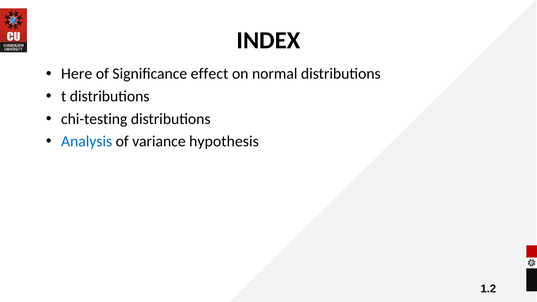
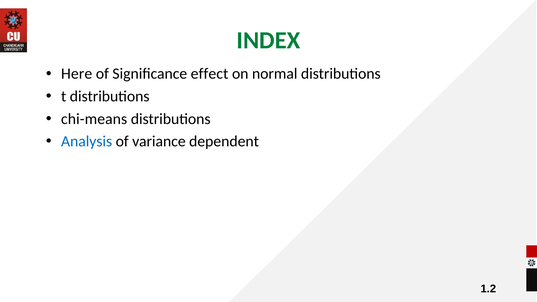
INDEX colour: black -> green
chi-testing: chi-testing -> chi-means
hypothesis: hypothesis -> dependent
